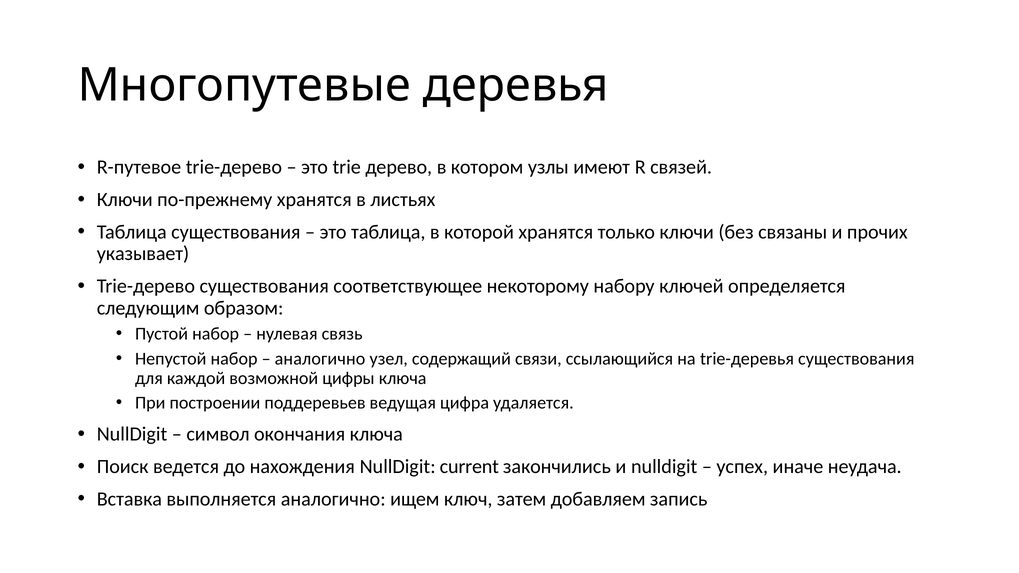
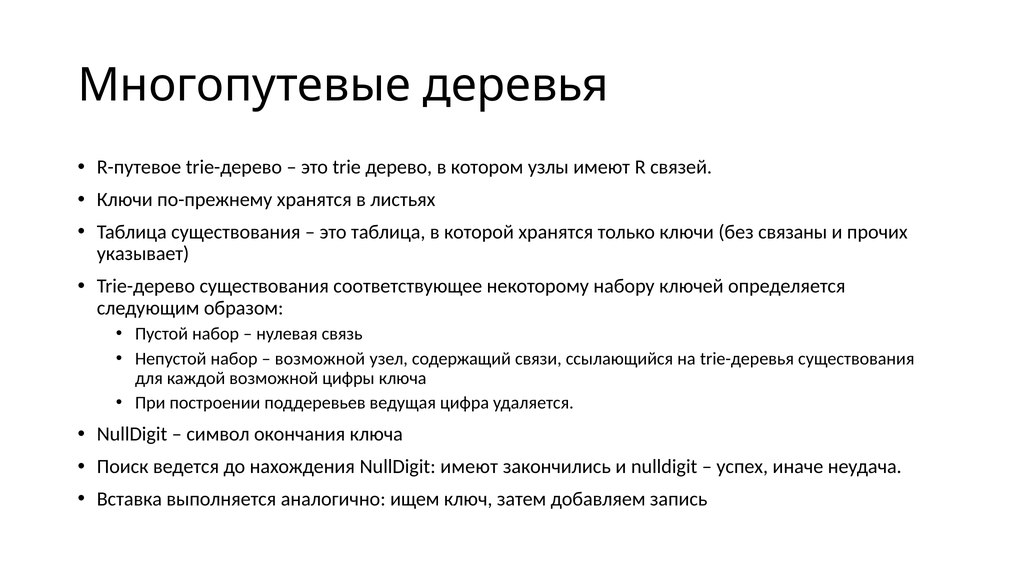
аналогично at (320, 359): аналогично -> возможной
NullDigit current: current -> имеют
